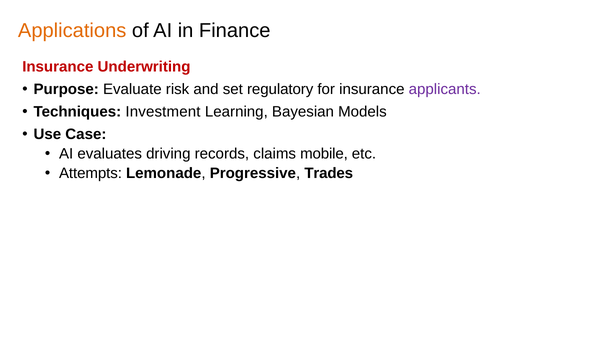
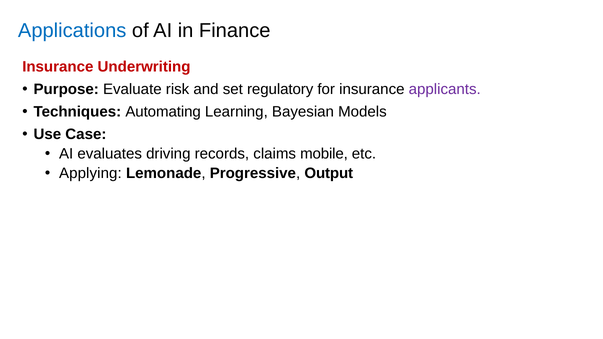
Applications colour: orange -> blue
Investment: Investment -> Automating
Attempts: Attempts -> Applying
Trades: Trades -> Output
